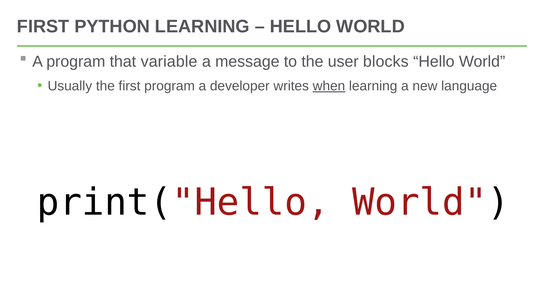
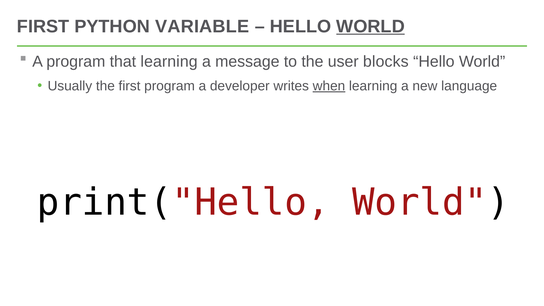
PYTHON LEARNING: LEARNING -> VARIABLE
WORLD at (371, 26) underline: none -> present
that variable: variable -> learning
